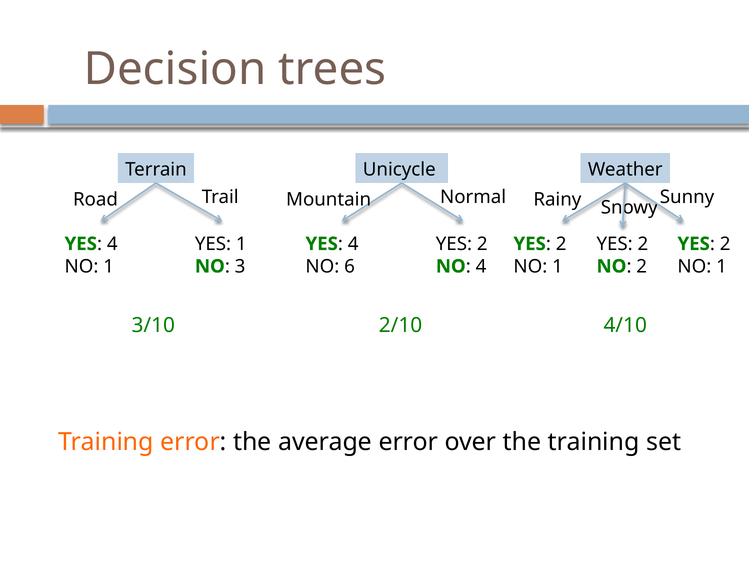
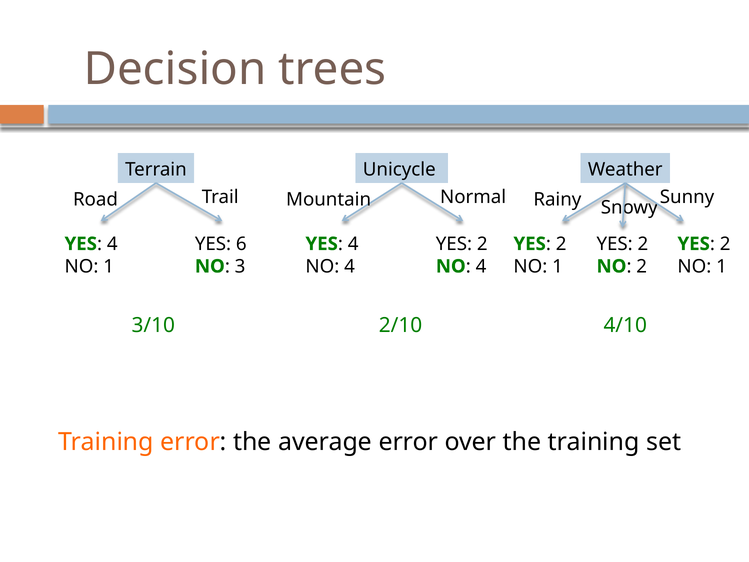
YES 1: 1 -> 6
NO 6: 6 -> 4
